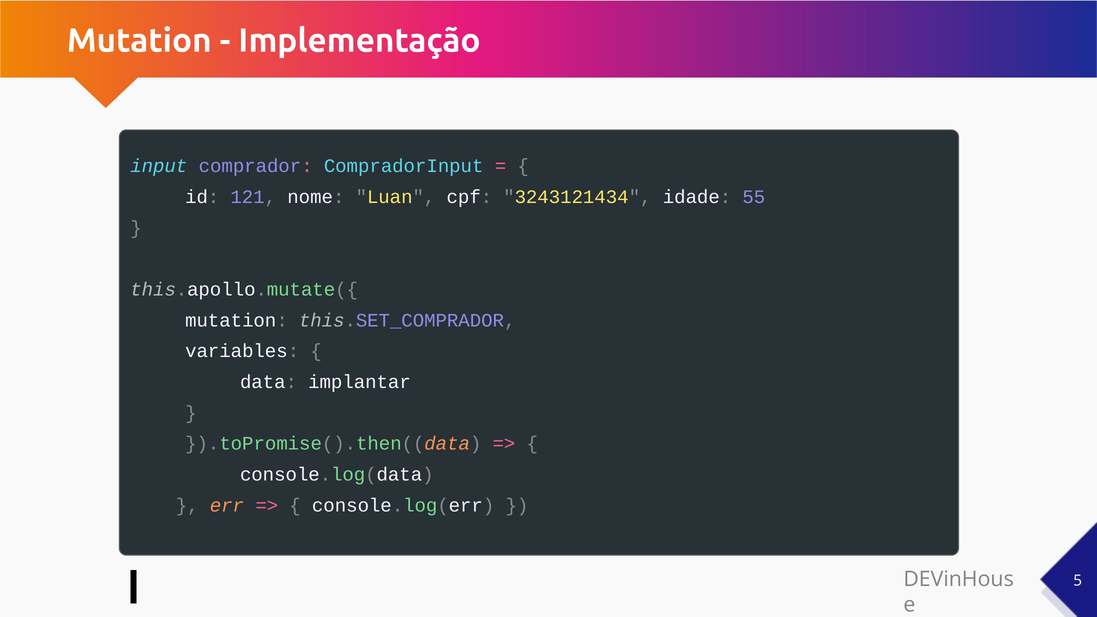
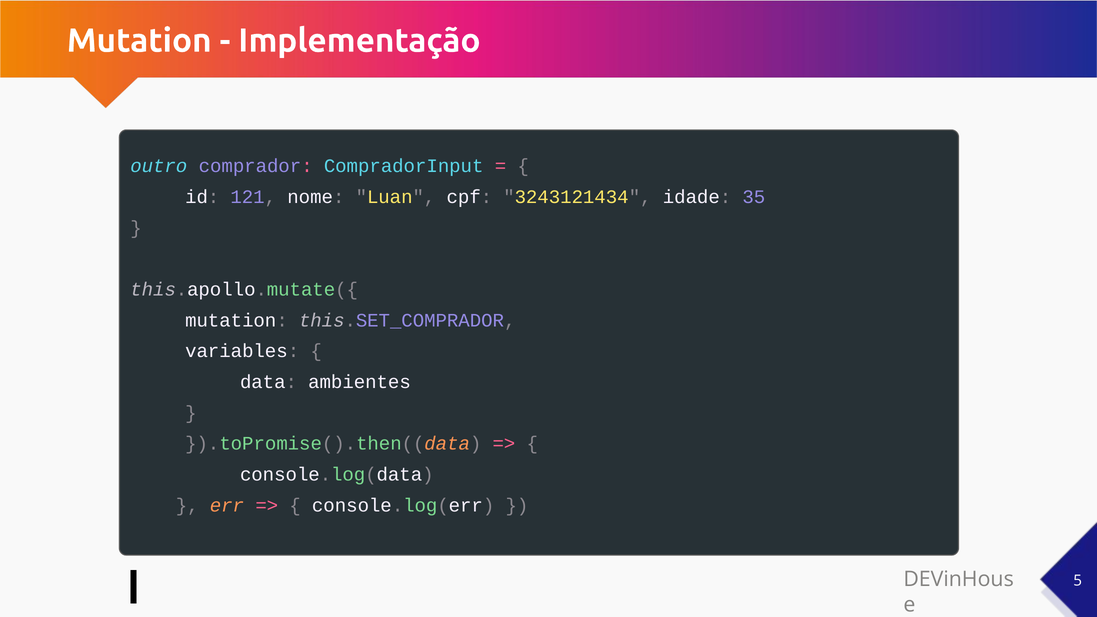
input: input -> outro
55: 55 -> 35
implantar: implantar -> ambientes
